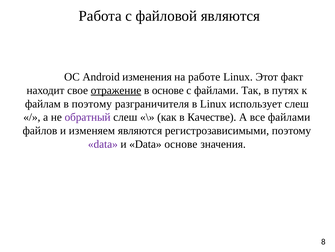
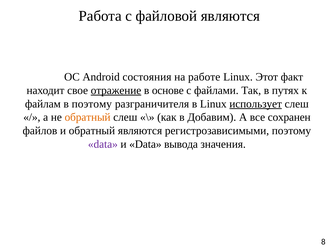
изменения: изменения -> состояния
использует underline: none -> present
обратный at (88, 117) colour: purple -> orange
Качестве: Качестве -> Добавим
все файлами: файлами -> сохранен
и изменяем: изменяем -> обратный
Data основе: основе -> вывода
